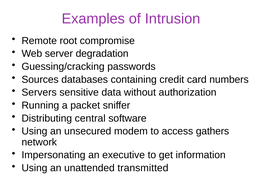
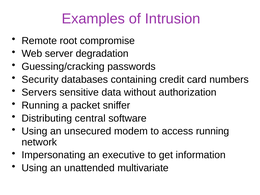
Sources: Sources -> Security
access gathers: gathers -> running
transmitted: transmitted -> multivariate
